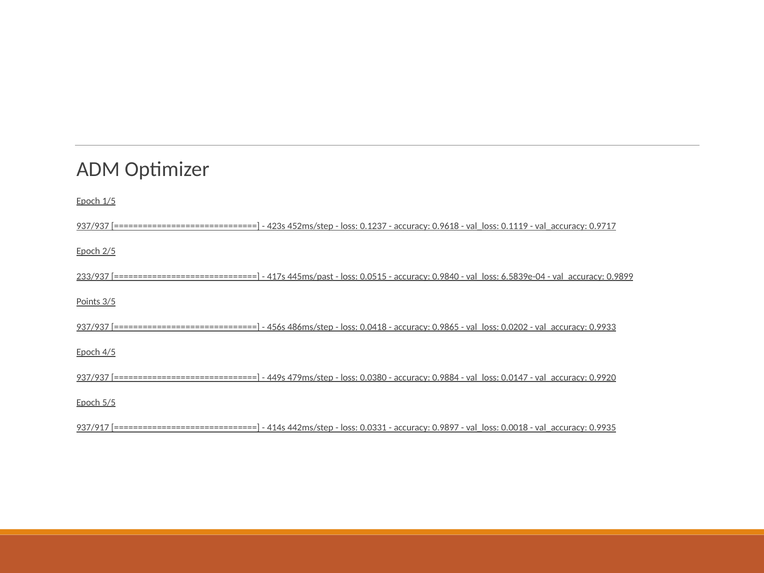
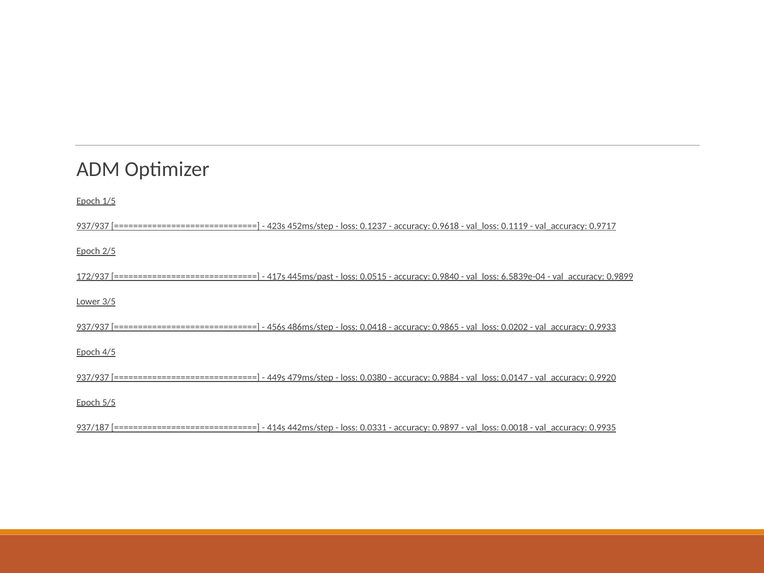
233/937: 233/937 -> 172/937
Points: Points -> Lower
937/917: 937/917 -> 937/187
